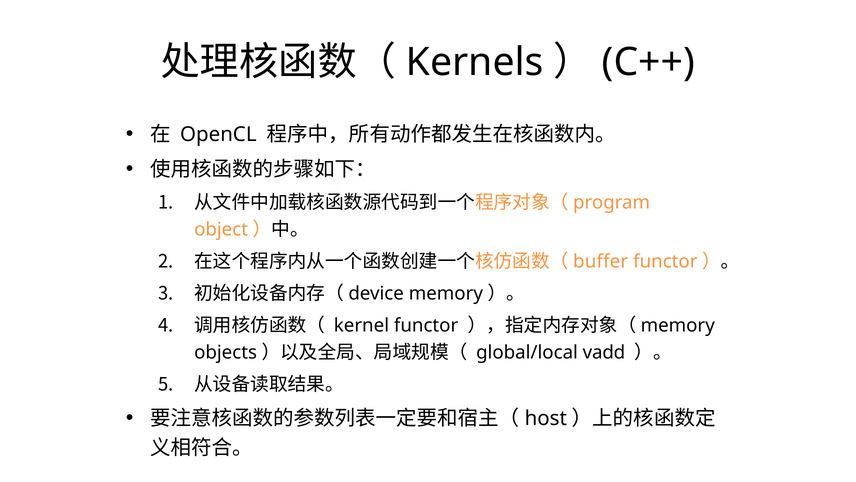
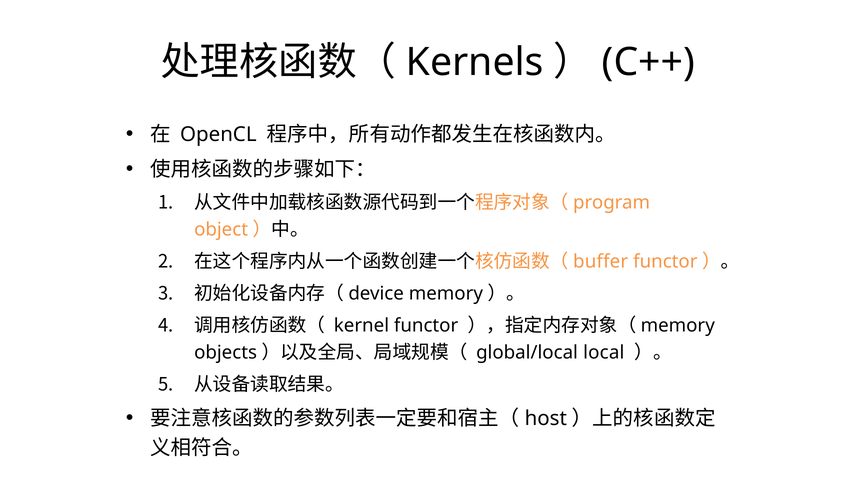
vadd: vadd -> local
